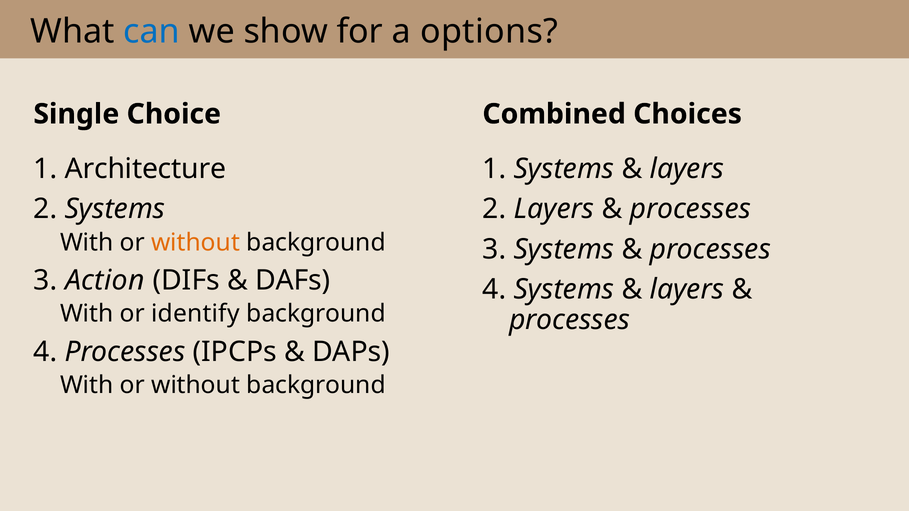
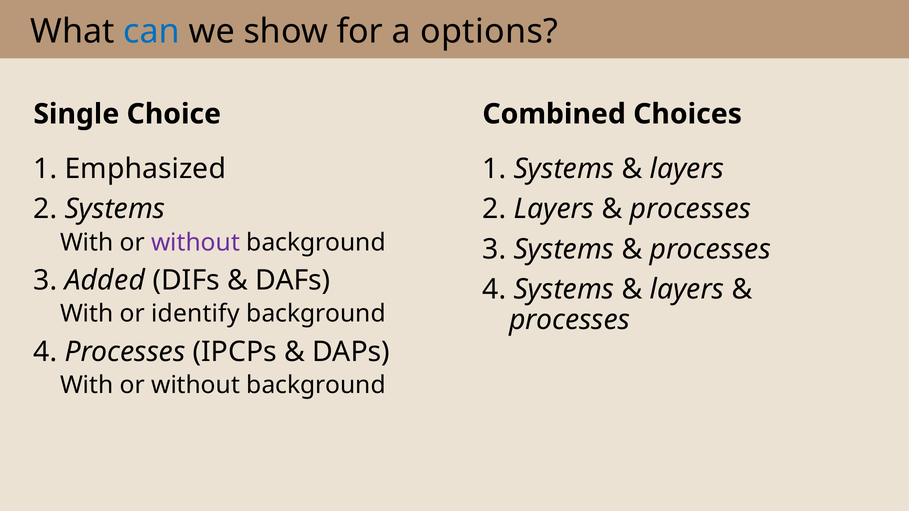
Architecture: Architecture -> Emphasized
without at (196, 243) colour: orange -> purple
Action: Action -> Added
